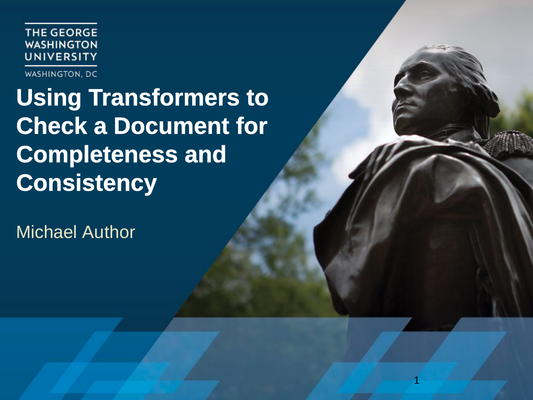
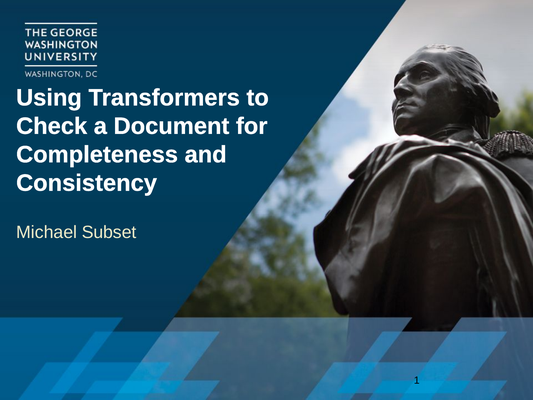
Author: Author -> Subset
